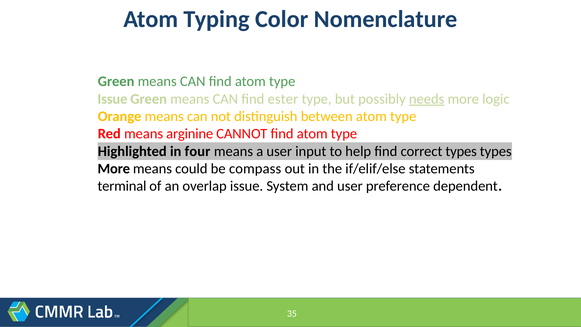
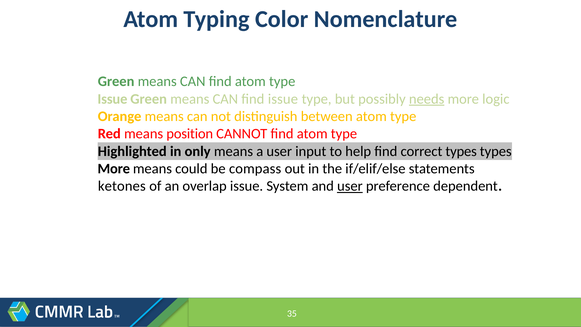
find ester: ester -> issue
arginine: arginine -> position
four: four -> only
terminal: terminal -> ketones
user at (350, 186) underline: none -> present
